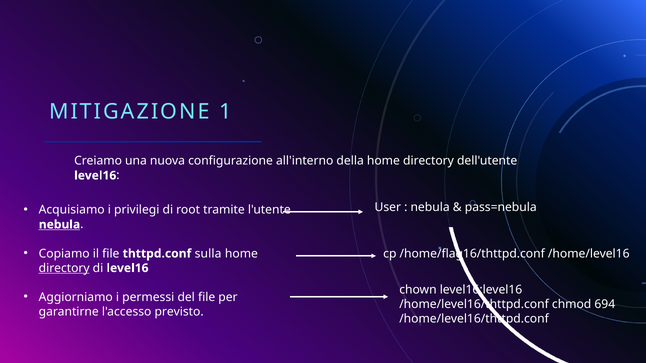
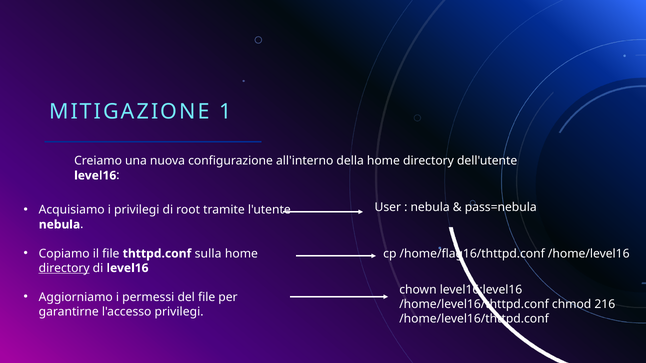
nebula at (59, 225) underline: present -> none
694: 694 -> 216
l'accesso previsto: previsto -> privilegi
